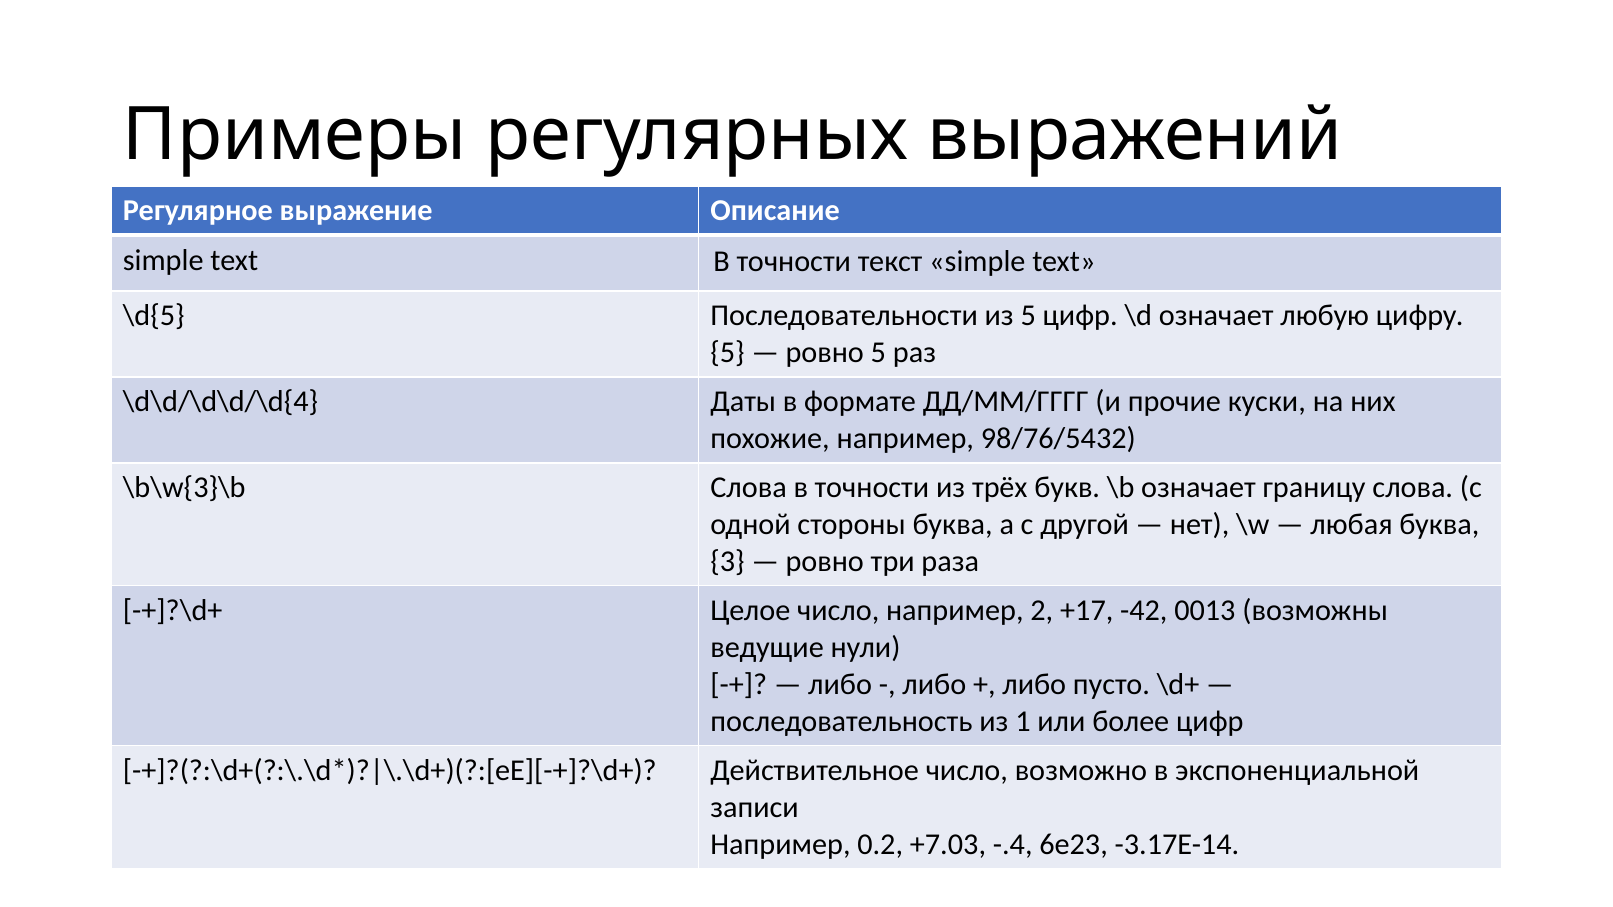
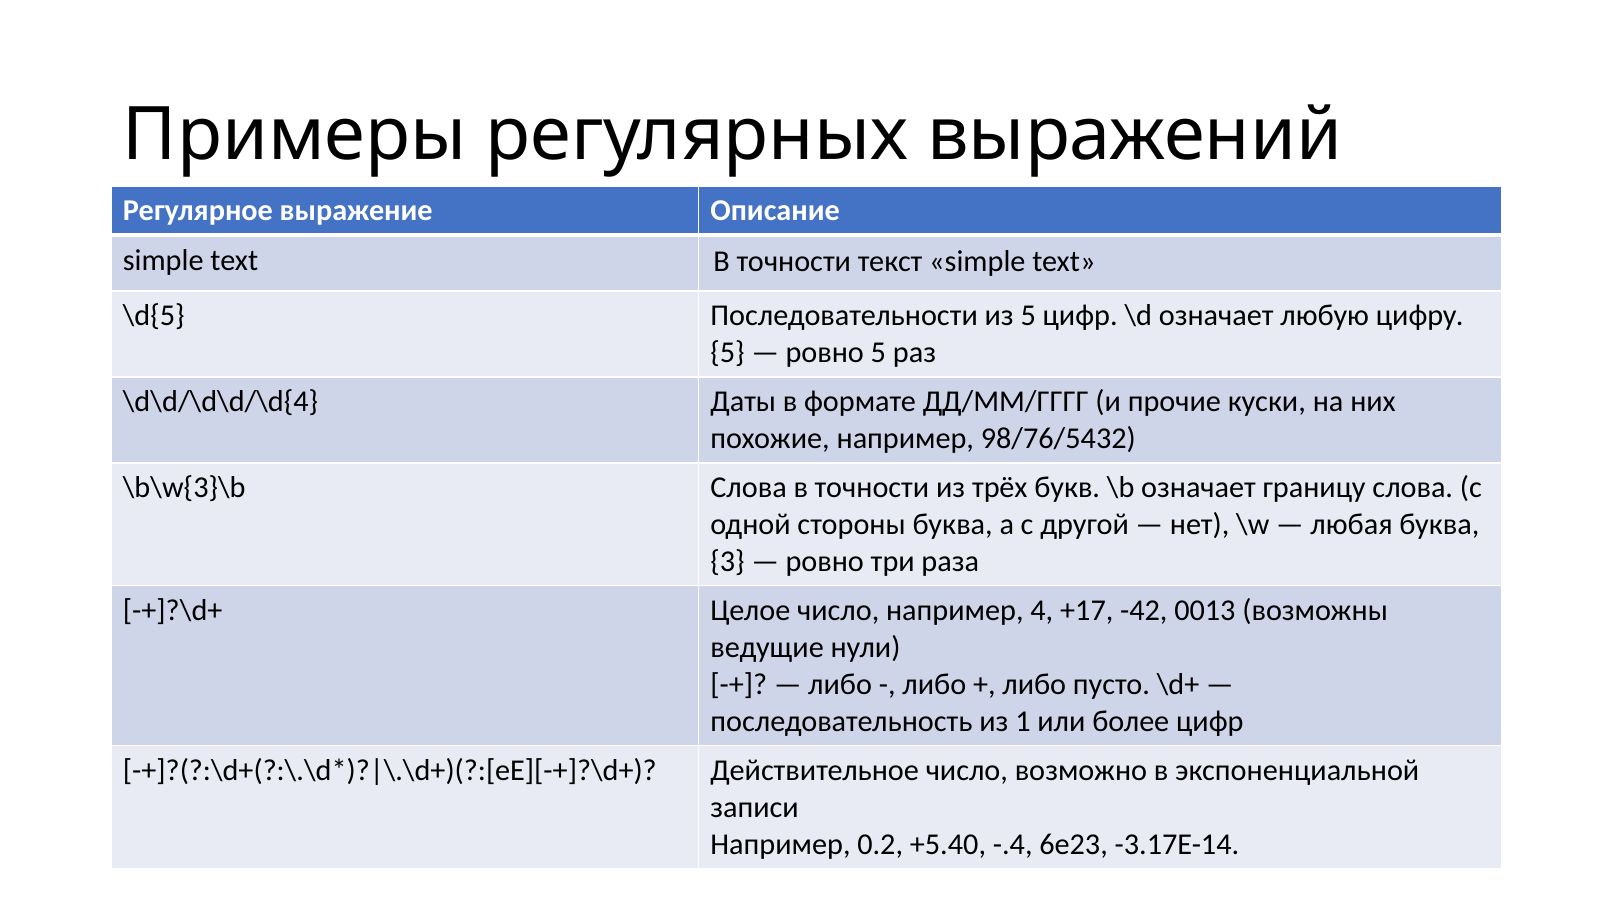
2: 2 -> 4
+7.03: +7.03 -> +5.40
